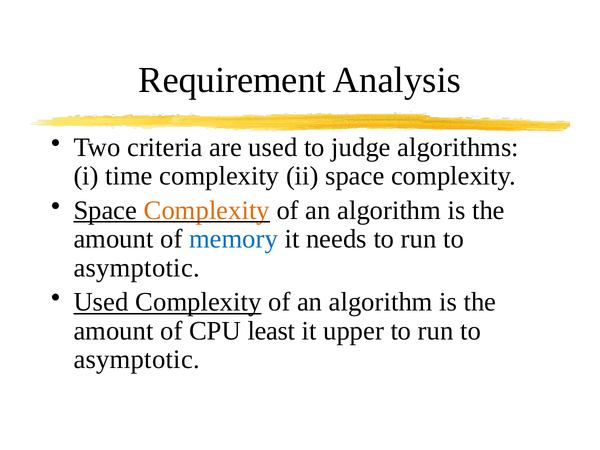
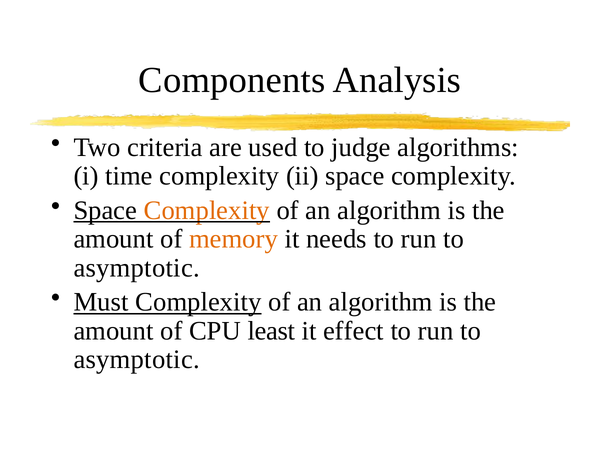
Requirement: Requirement -> Components
memory colour: blue -> orange
Used at (101, 302): Used -> Must
upper: upper -> effect
